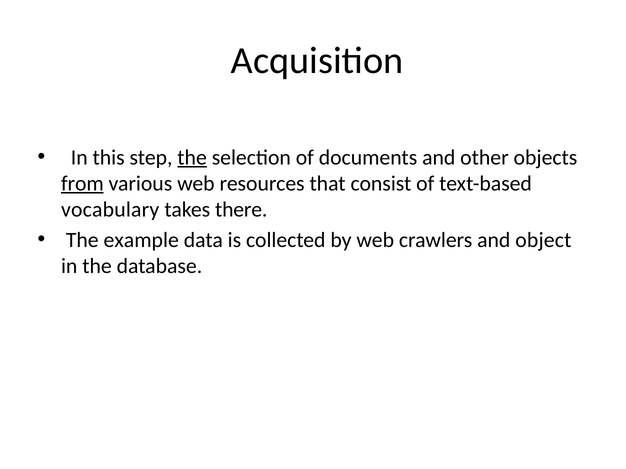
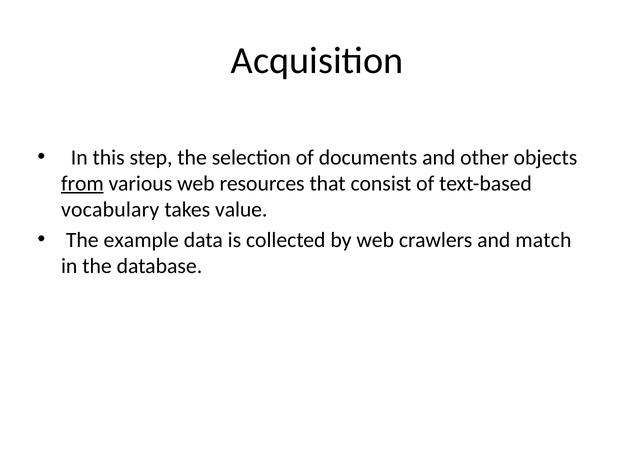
the at (192, 158) underline: present -> none
there: there -> value
object: object -> match
